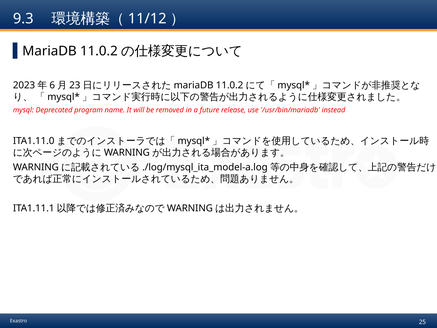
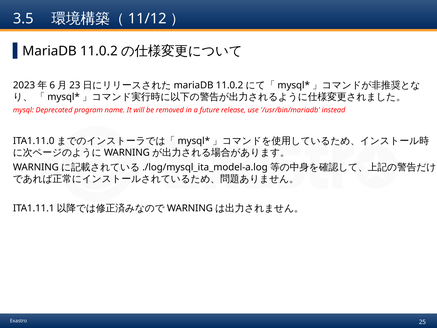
9.3: 9.3 -> 3.5
